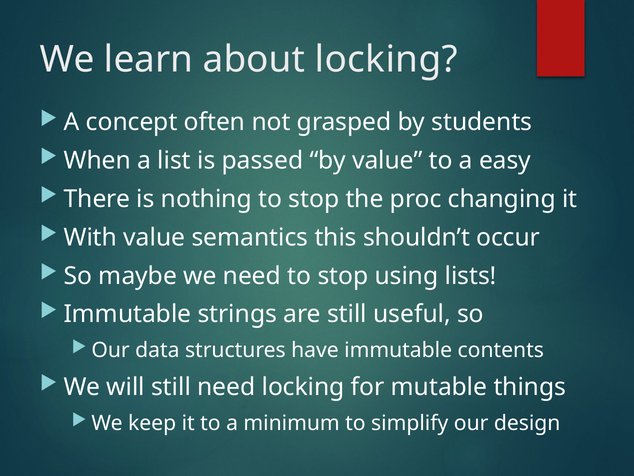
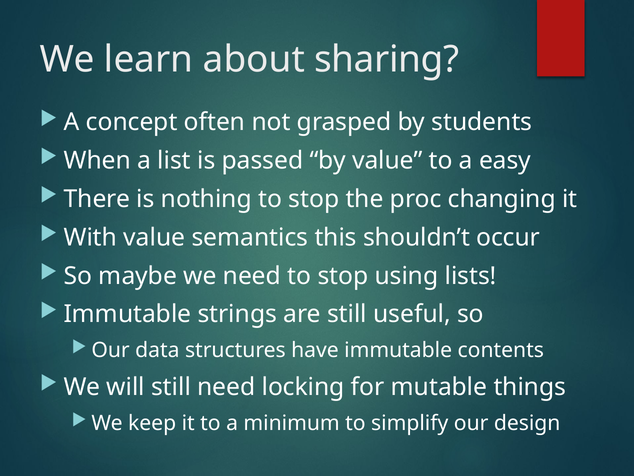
about locking: locking -> sharing
